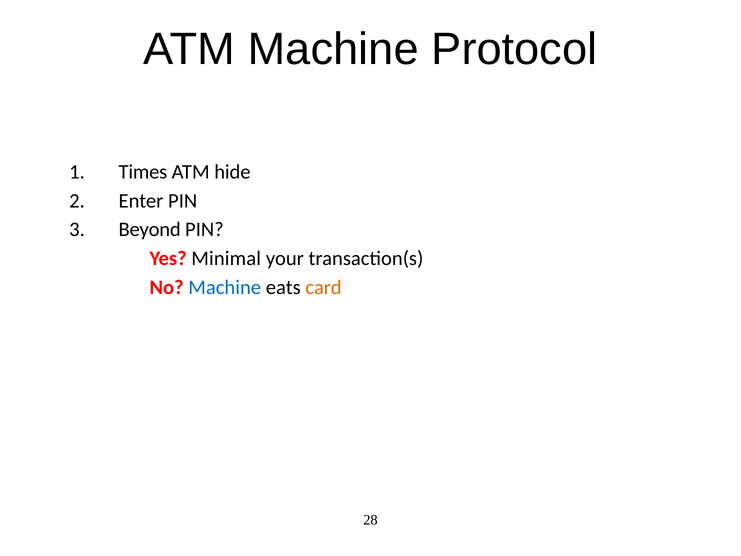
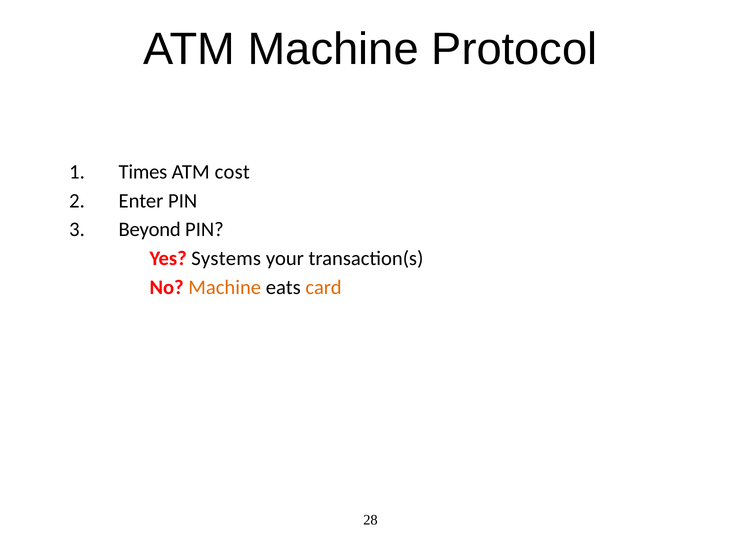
hide: hide -> cost
Minimal: Minimal -> Systems
Machine at (225, 287) colour: blue -> orange
